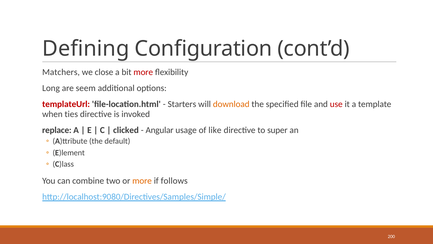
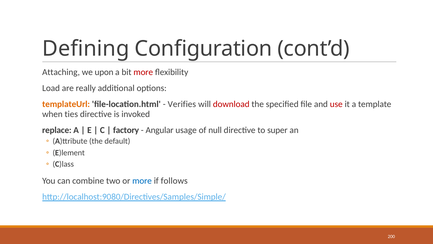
Matchers: Matchers -> Attaching
close: close -> upon
Long: Long -> Load
seem: seem -> really
templateUrl colour: red -> orange
Starters: Starters -> Verifies
download colour: orange -> red
clicked: clicked -> factory
like: like -> null
more at (142, 180) colour: orange -> blue
